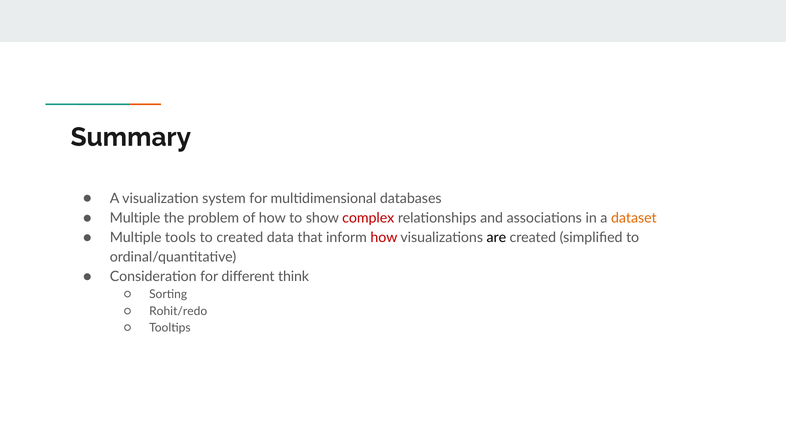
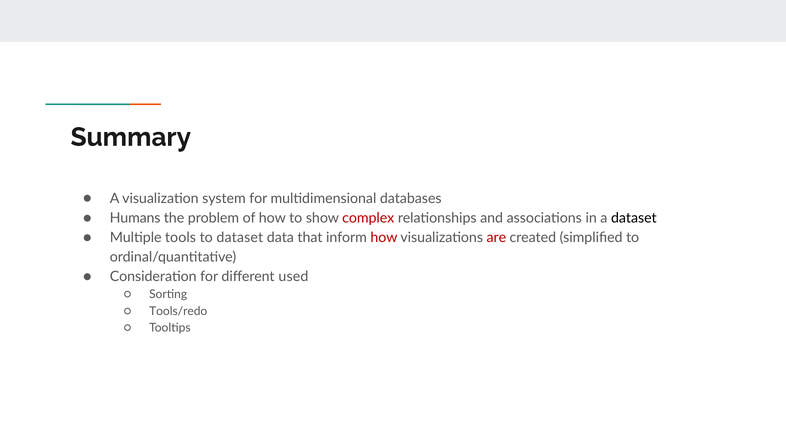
Multiple at (135, 218): Multiple -> Humans
dataset at (634, 218) colour: orange -> black
to created: created -> dataset
are colour: black -> red
think: think -> used
Rohit/redo: Rohit/redo -> Tools/redo
